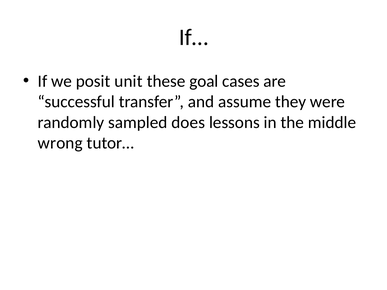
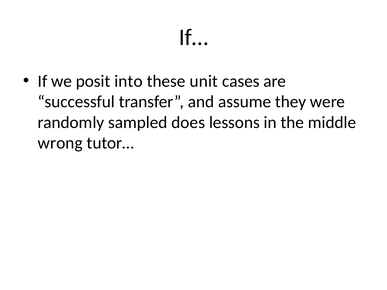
unit: unit -> into
goal: goal -> unit
